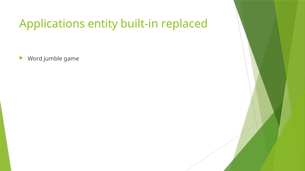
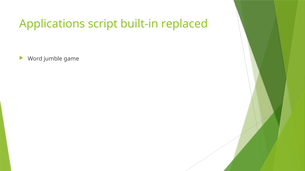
entity: entity -> script
